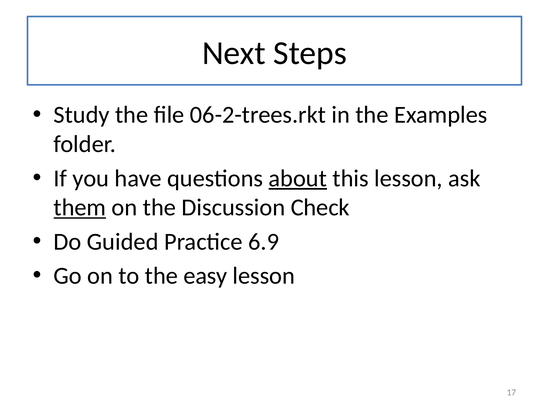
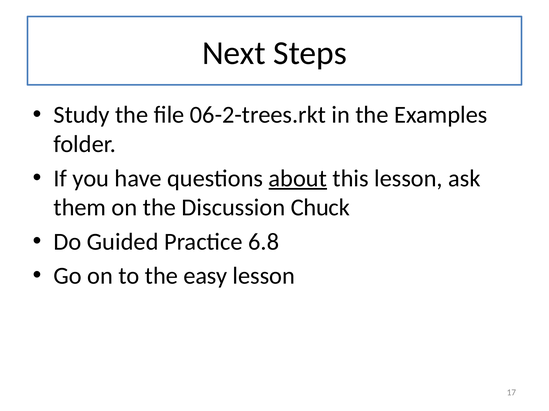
them underline: present -> none
Check: Check -> Chuck
6.9: 6.9 -> 6.8
